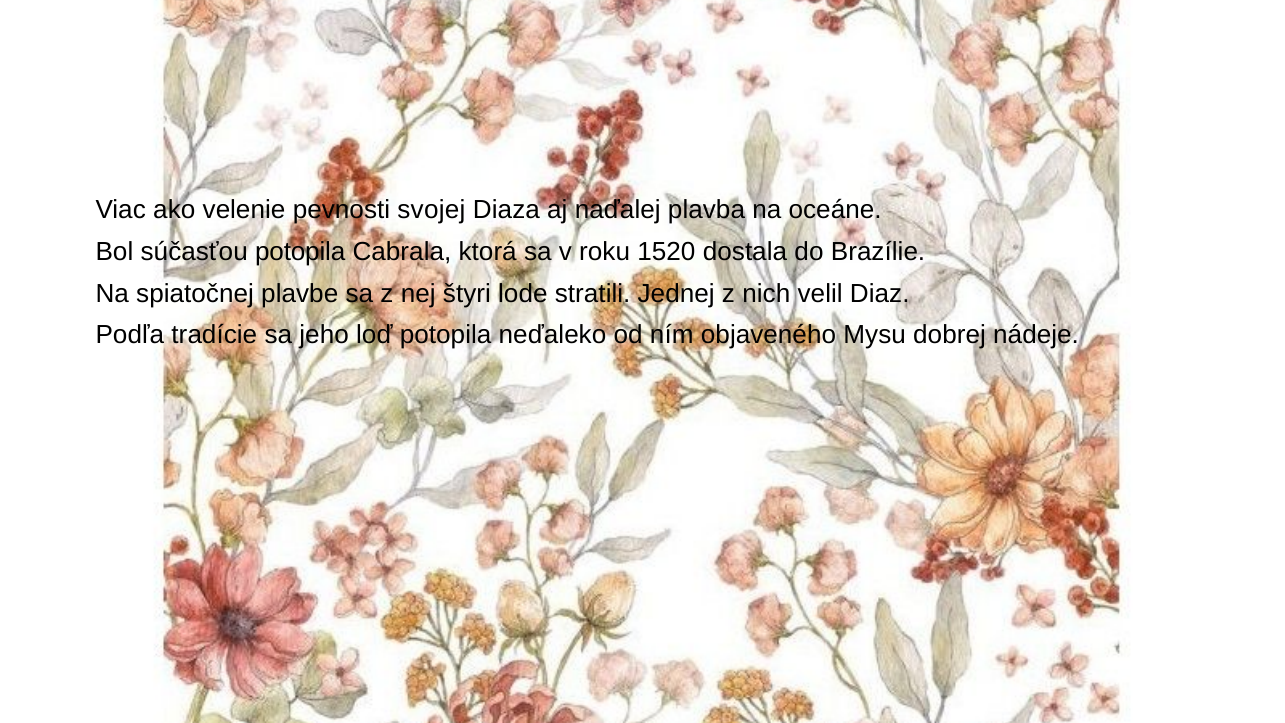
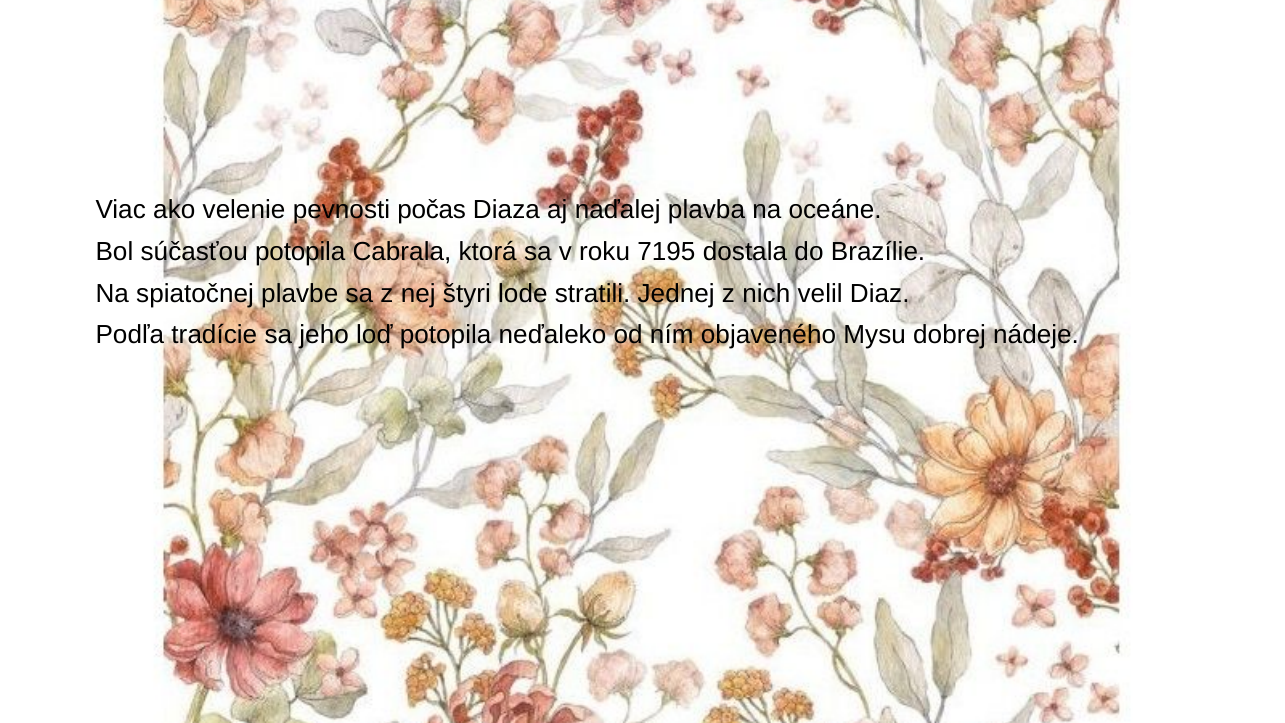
svojej: svojej -> počas
1520: 1520 -> 7195
